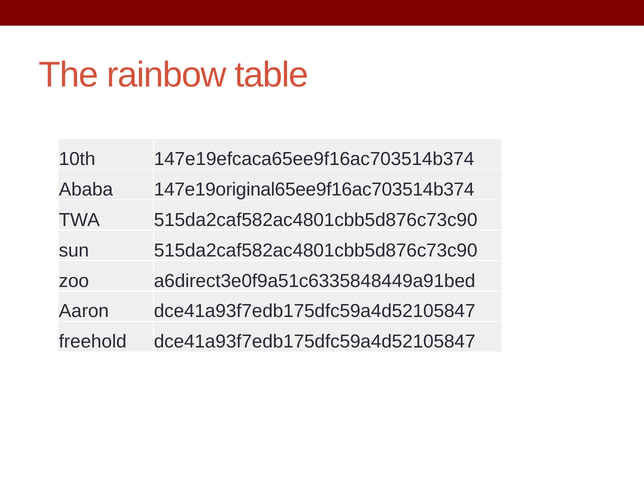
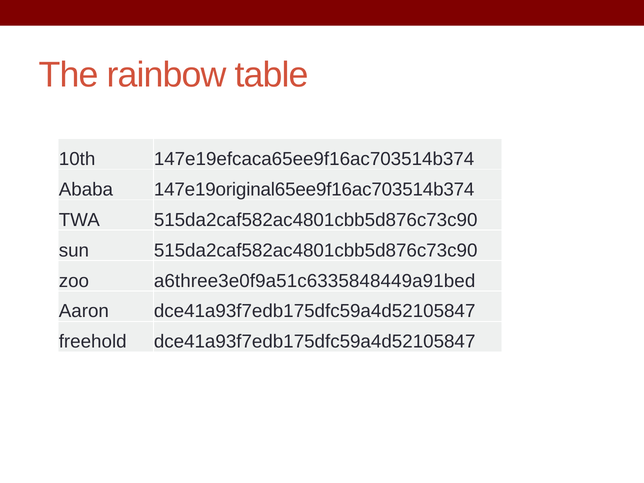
a6direct3e0f9a51c6335848449a91bed: a6direct3e0f9a51c6335848449a91bed -> a6three3e0f9a51c6335848449a91bed
